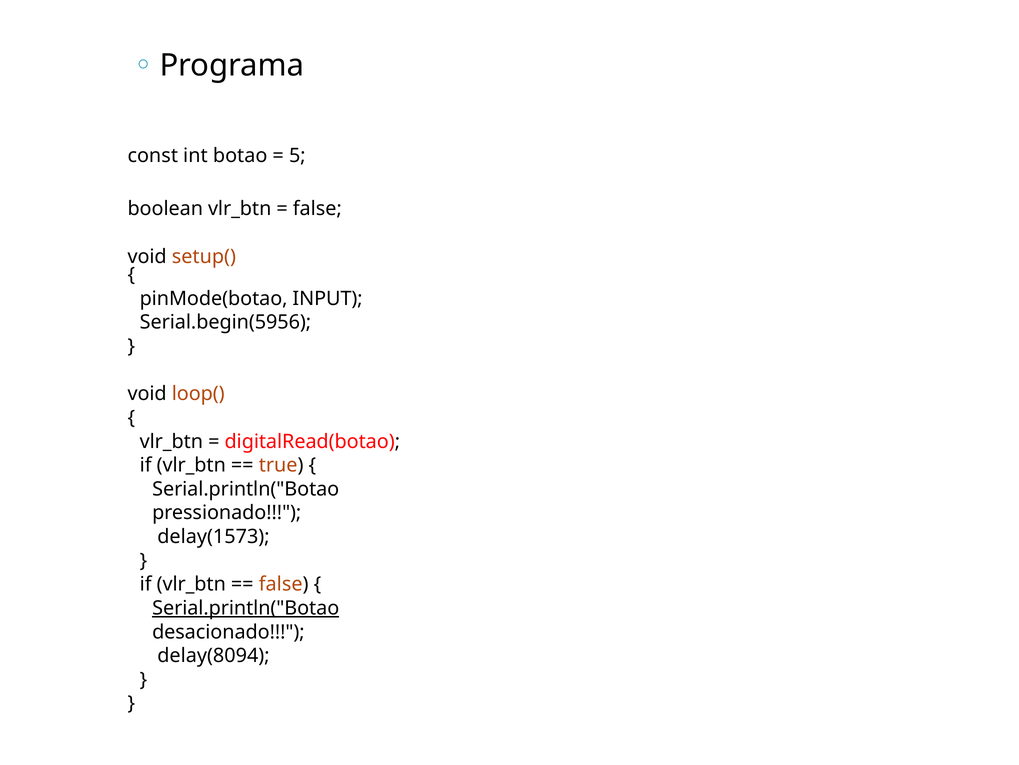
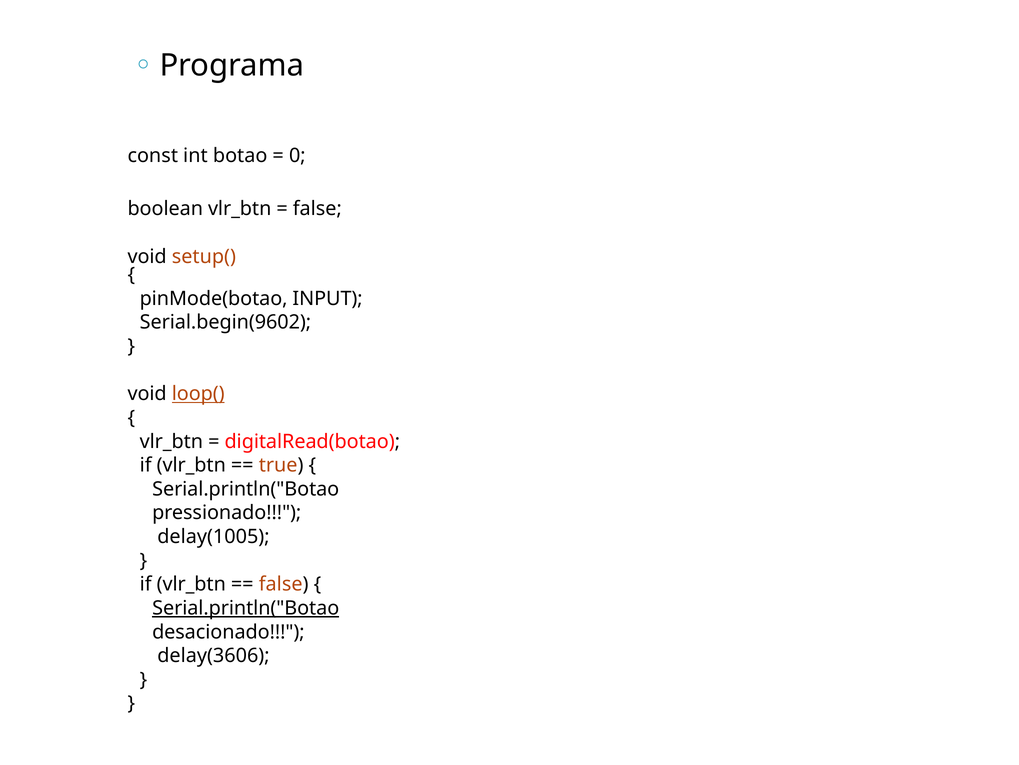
5: 5 -> 0
Serial.begin(5956: Serial.begin(5956 -> Serial.begin(9602
loop( underline: none -> present
delay(1573: delay(1573 -> delay(1005
delay(8094: delay(8094 -> delay(3606
